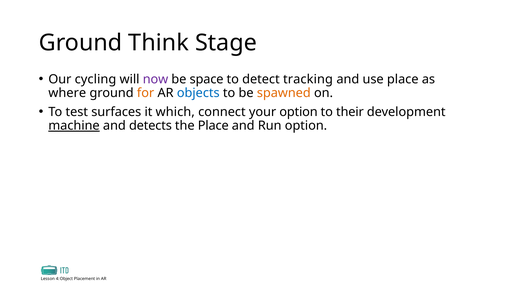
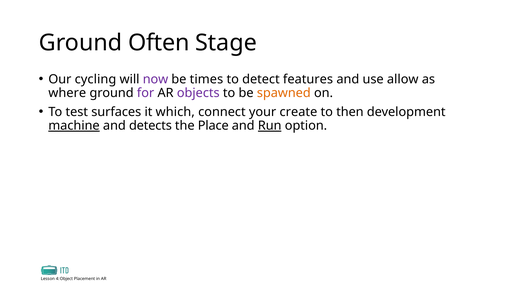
Think: Think -> Often
space: space -> times
tracking: tracking -> features
use place: place -> allow
for colour: orange -> purple
objects colour: blue -> purple
your option: option -> create
their: their -> then
Run underline: none -> present
